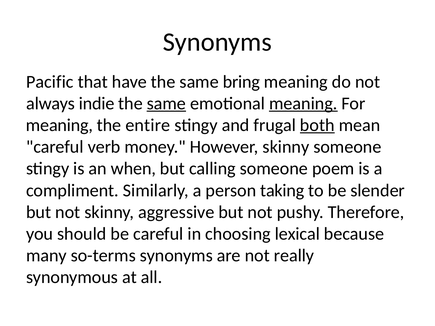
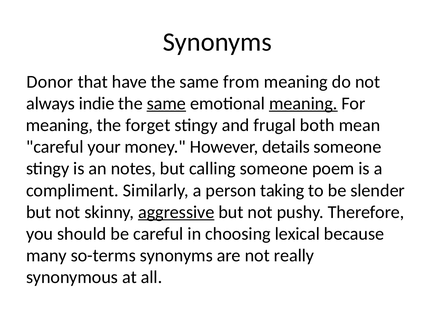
Pacific: Pacific -> Donor
bring: bring -> from
entire: entire -> forget
both underline: present -> none
verb: verb -> your
However skinny: skinny -> details
when: when -> notes
aggressive underline: none -> present
